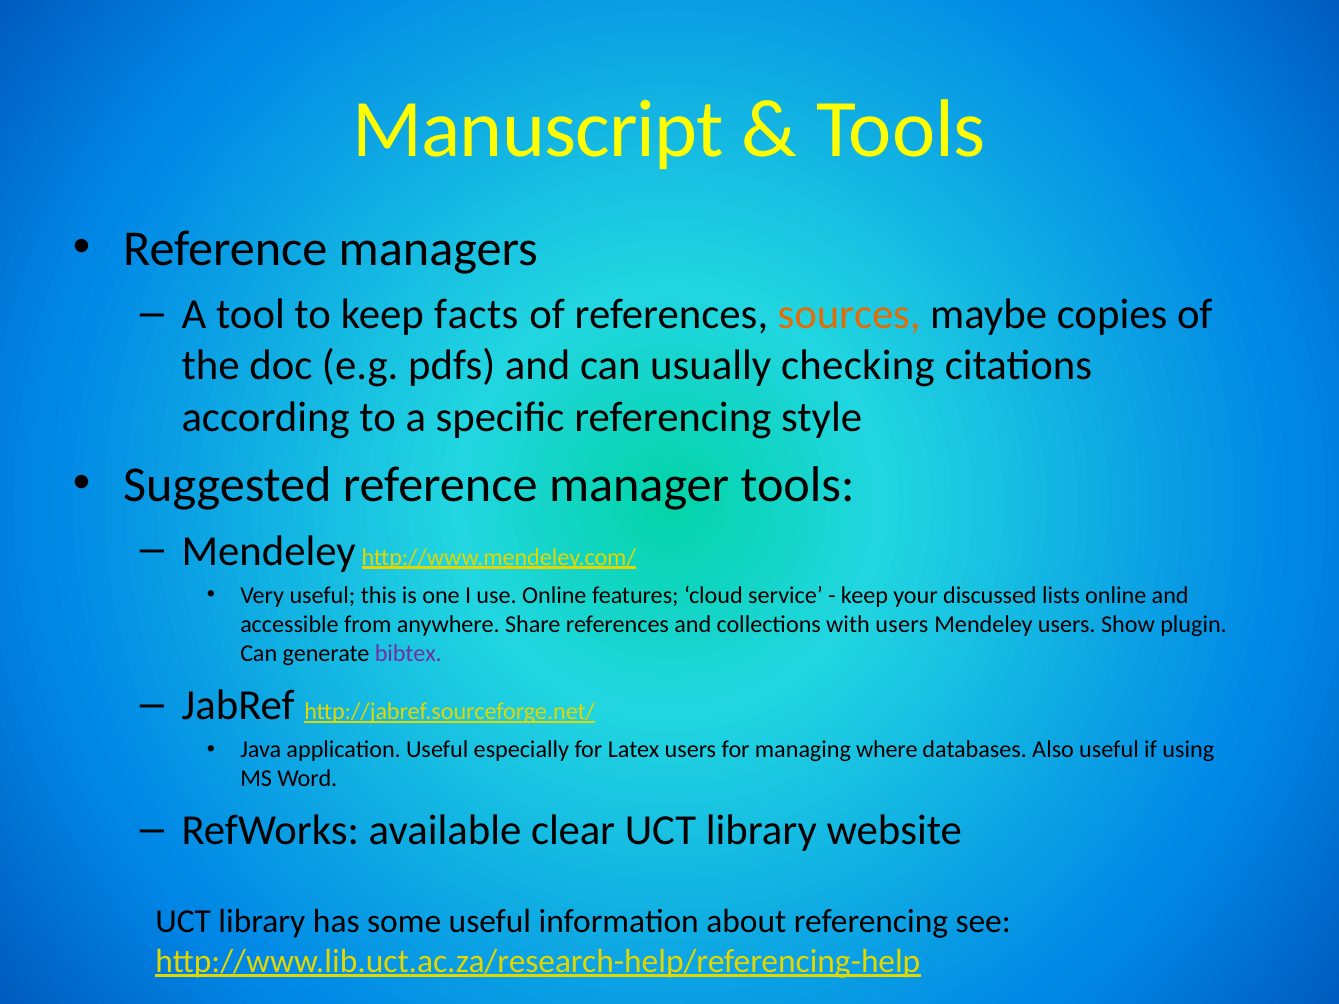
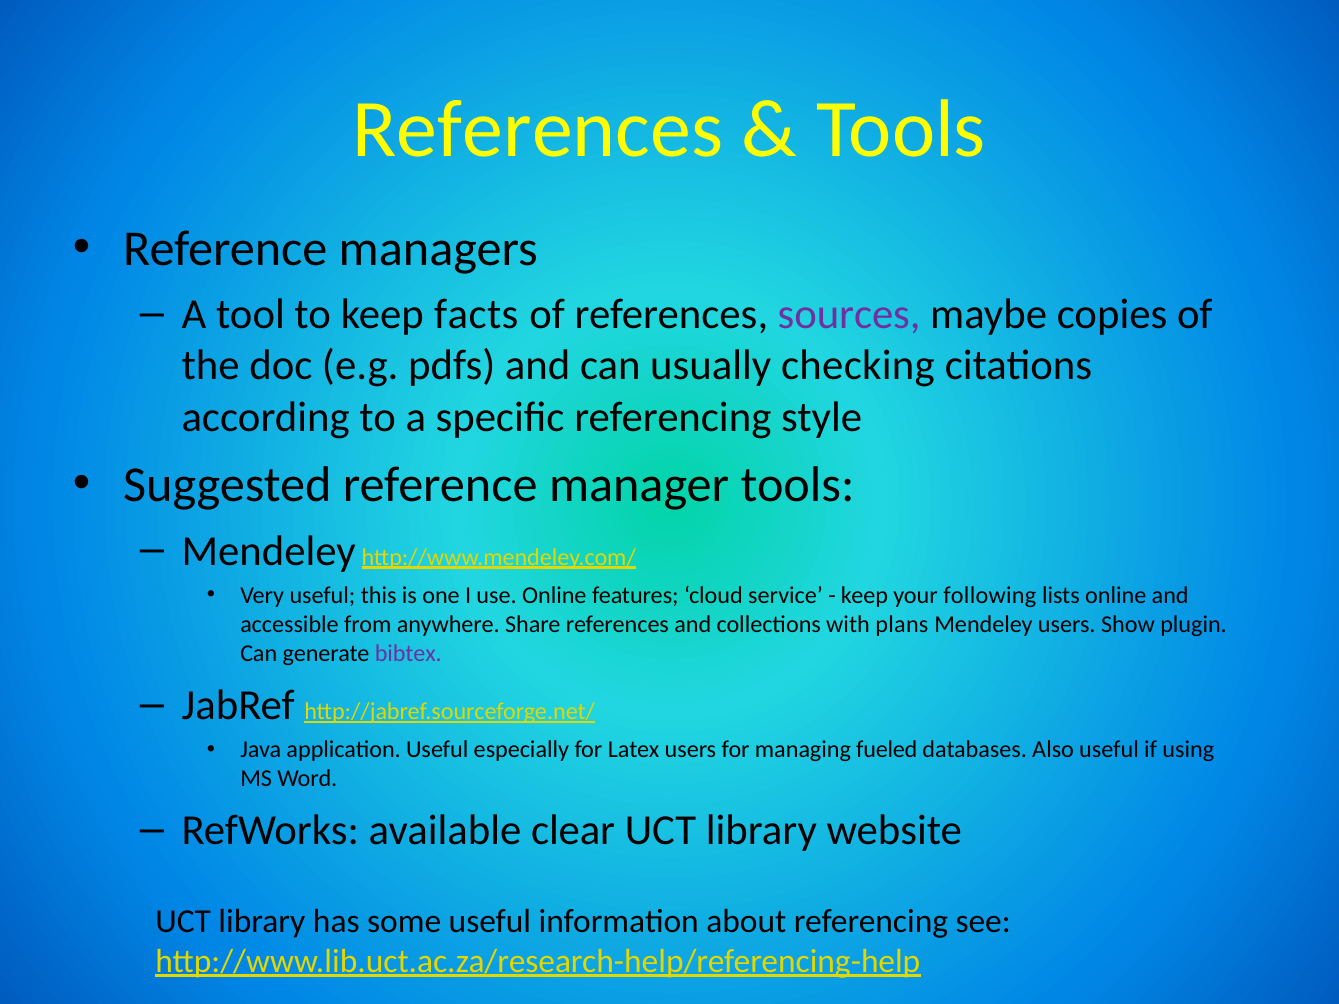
Manuscript at (538, 130): Manuscript -> References
sources colour: orange -> purple
discussed: discussed -> following
with users: users -> plans
where: where -> fueled
